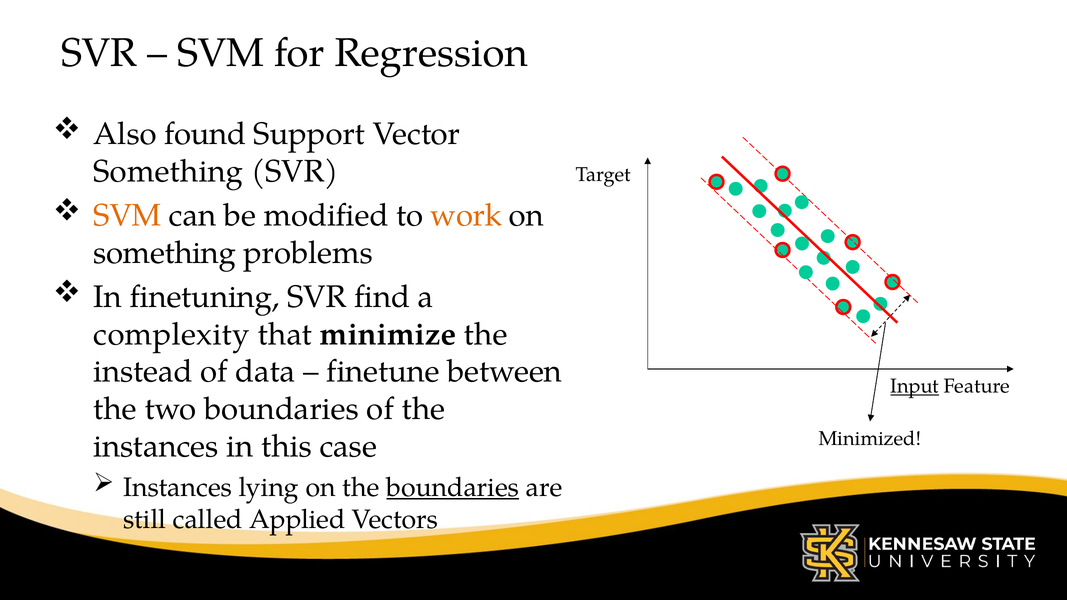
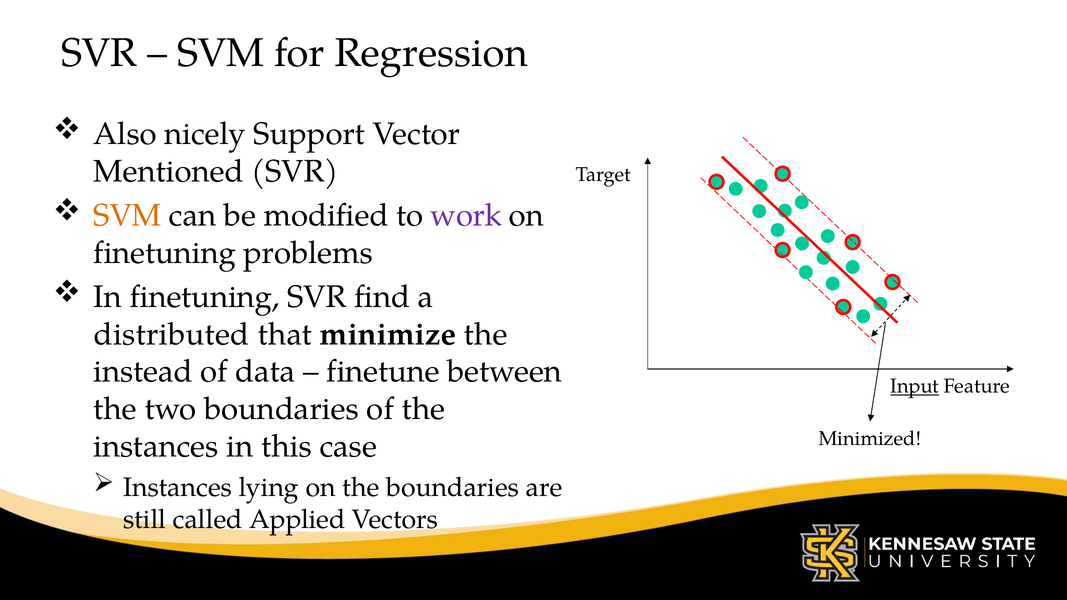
found: found -> nicely
Something at (168, 172): Something -> Mentioned
work colour: orange -> purple
something at (165, 253): something -> finetuning
complexity: complexity -> distributed
boundaries at (453, 488) underline: present -> none
